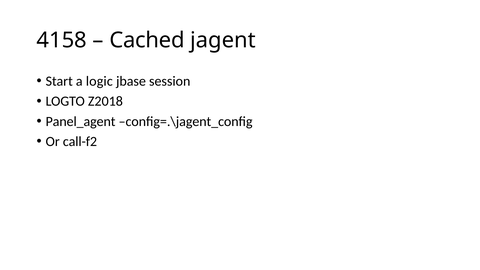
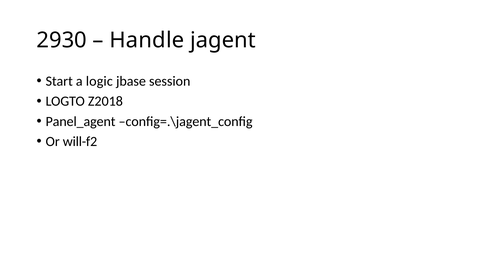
4158: 4158 -> 2930
Cached: Cached -> Handle
call-f2: call-f2 -> will-f2
